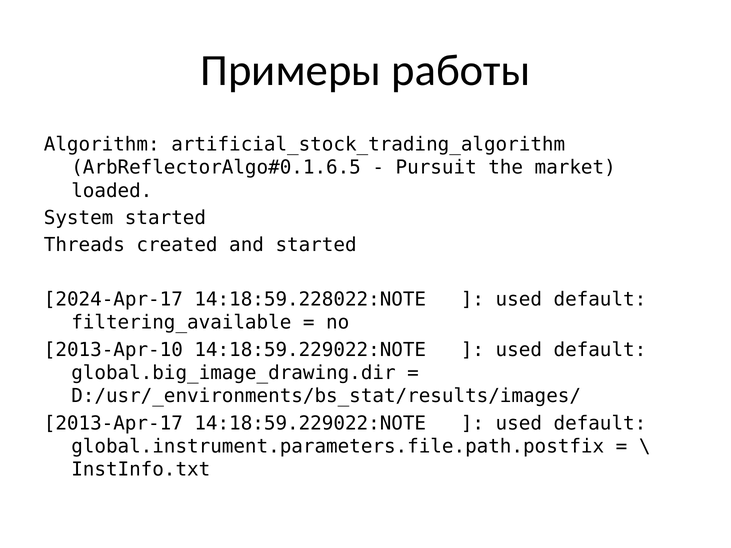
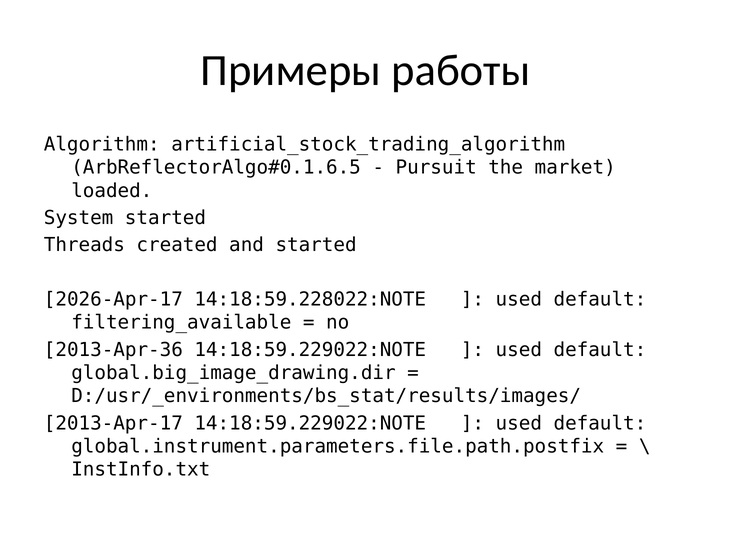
2024-Apr-17: 2024-Apr-17 -> 2026-Apr-17
2013-Apr-10: 2013-Apr-10 -> 2013-Apr-36
